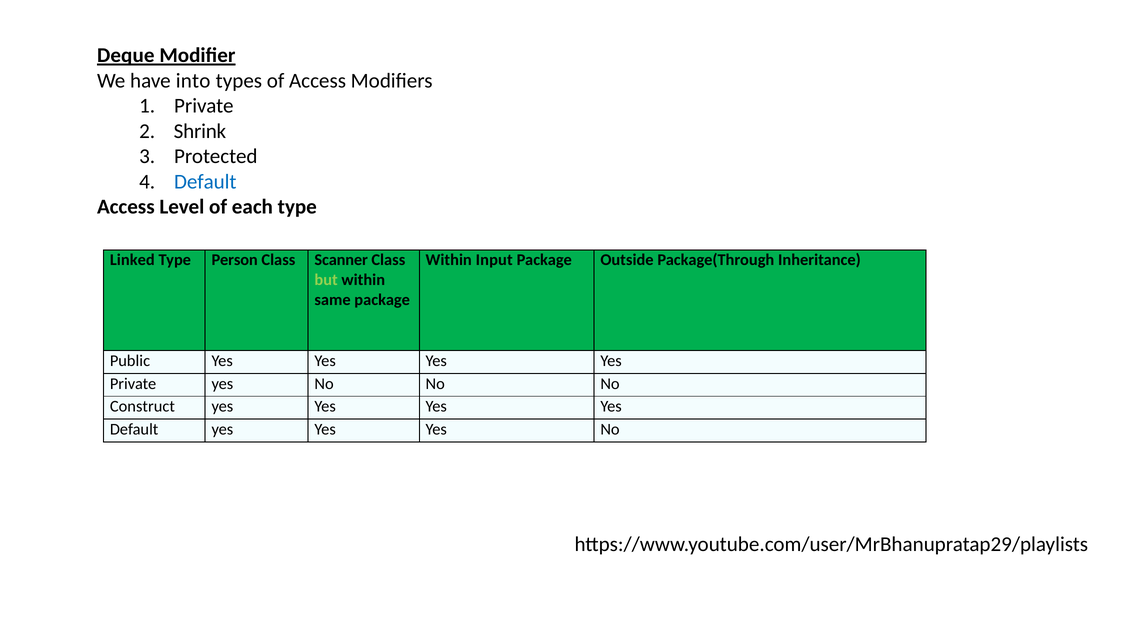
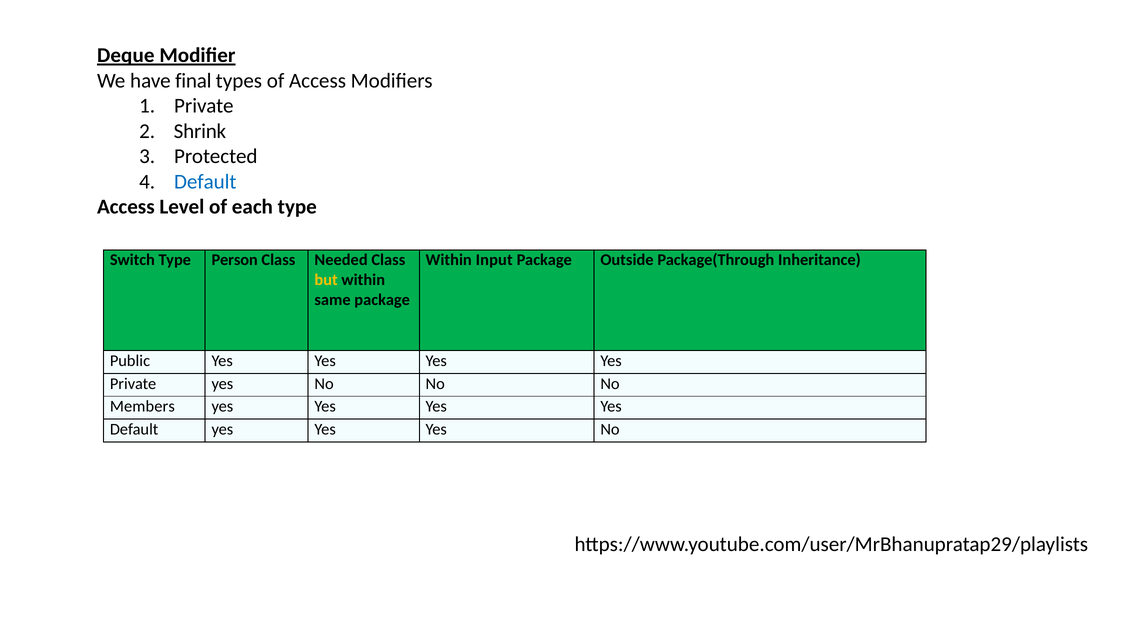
into: into -> final
Linked: Linked -> Switch
Scanner: Scanner -> Needed
but colour: light green -> yellow
Construct: Construct -> Members
